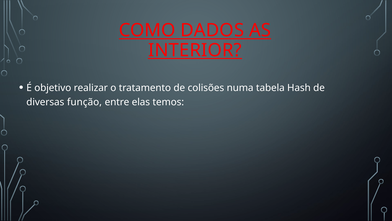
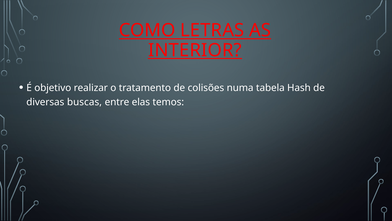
DADOS: DADOS -> LETRAS
função: função -> buscas
